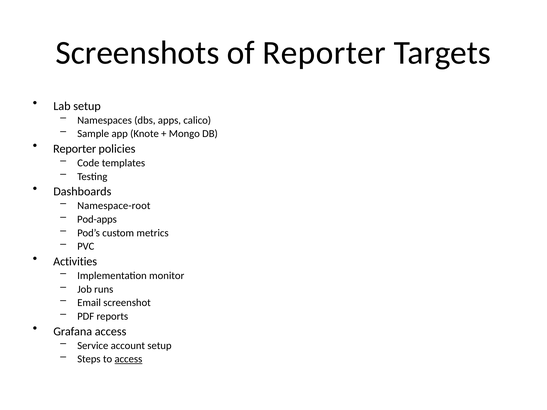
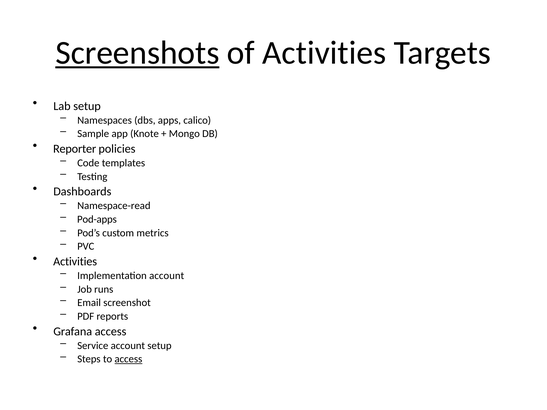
Screenshots underline: none -> present
of Reporter: Reporter -> Activities
Namespace-root: Namespace-root -> Namespace-read
Implementation monitor: monitor -> account
